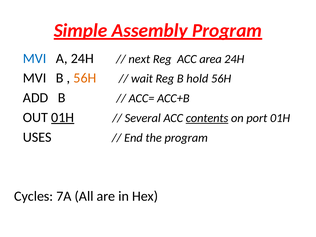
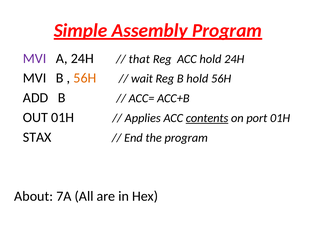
MVI at (35, 58) colour: blue -> purple
next: next -> that
ACC area: area -> hold
01H at (63, 117) underline: present -> none
Several: Several -> Applies
USES: USES -> STAX
Cycles: Cycles -> About
